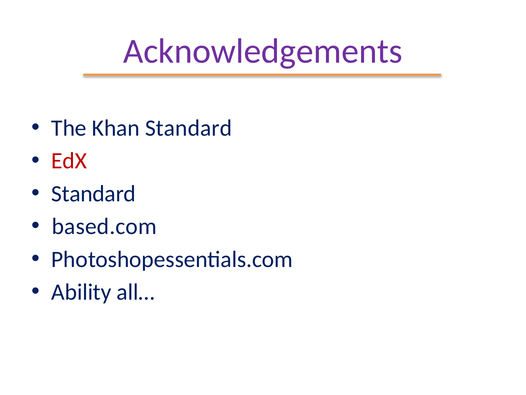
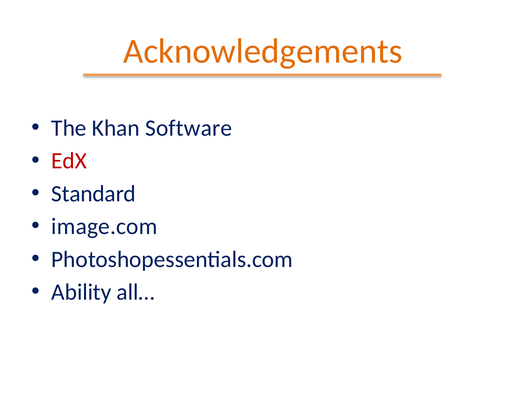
Acknowledgements colour: purple -> orange
Khan Standard: Standard -> Software
based.com: based.com -> image.com
